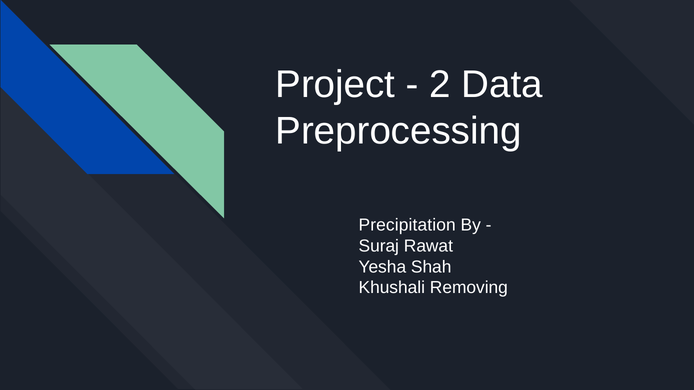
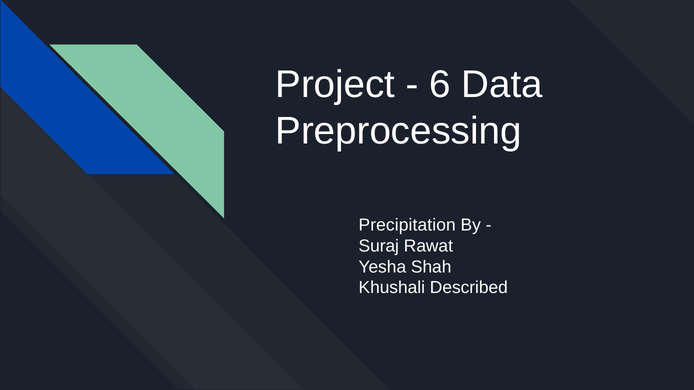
2: 2 -> 6
Removing: Removing -> Described
